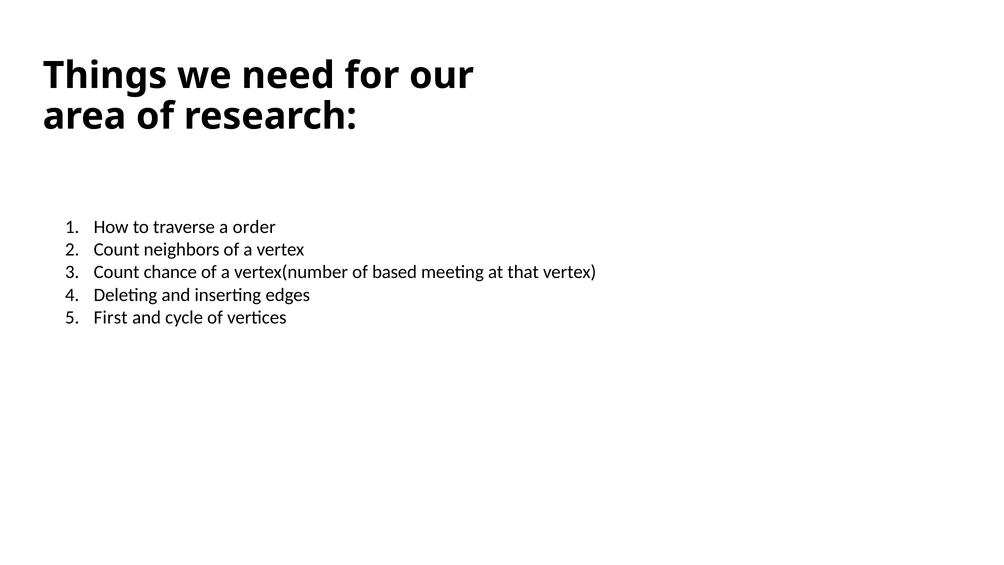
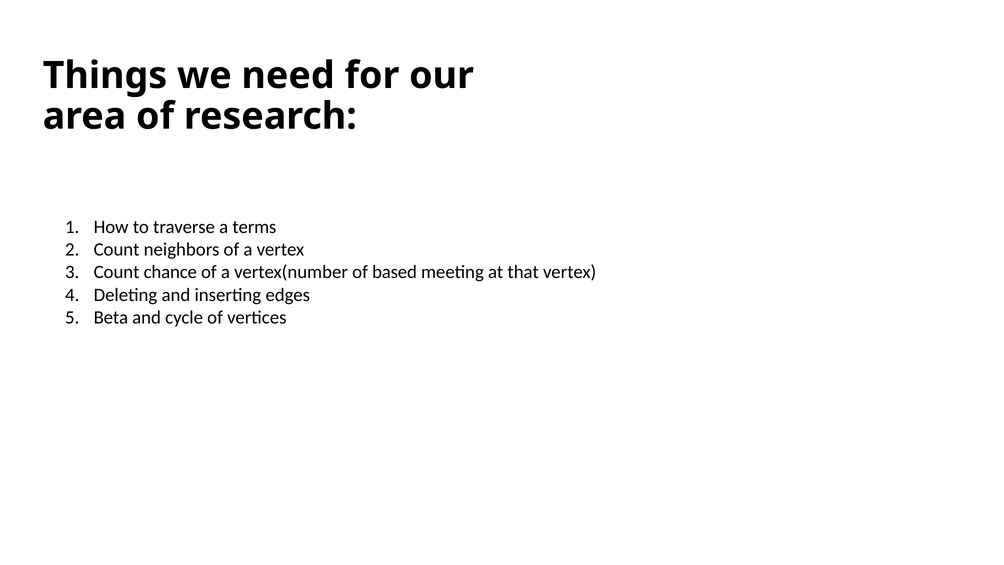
order: order -> terms
First: First -> Beta
